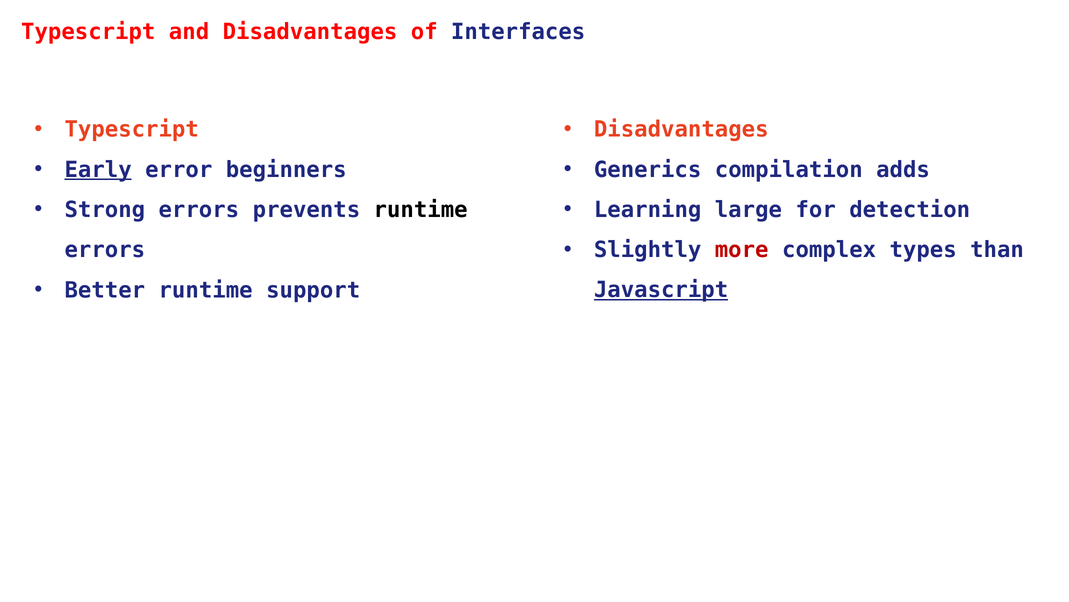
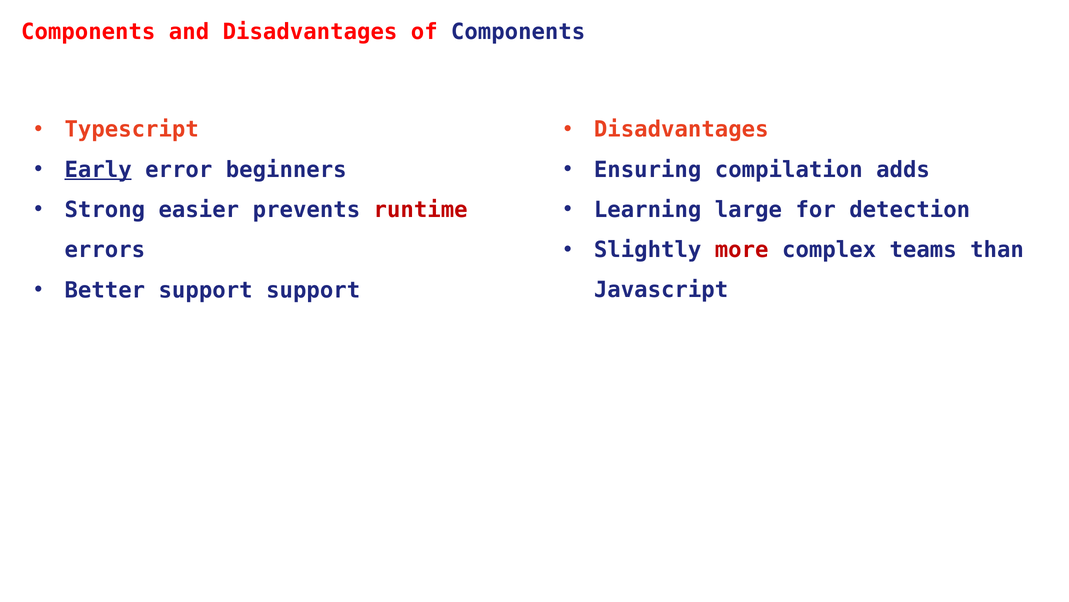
Typescript at (88, 32): Typescript -> Components
of Interfaces: Interfaces -> Components
Generics: Generics -> Ensuring
Strong errors: errors -> easier
runtime at (421, 210) colour: black -> red
types: types -> teams
Better runtime: runtime -> support
Javascript underline: present -> none
